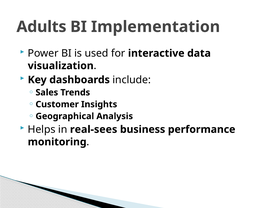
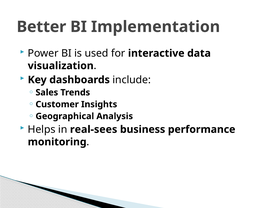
Adults: Adults -> Better
